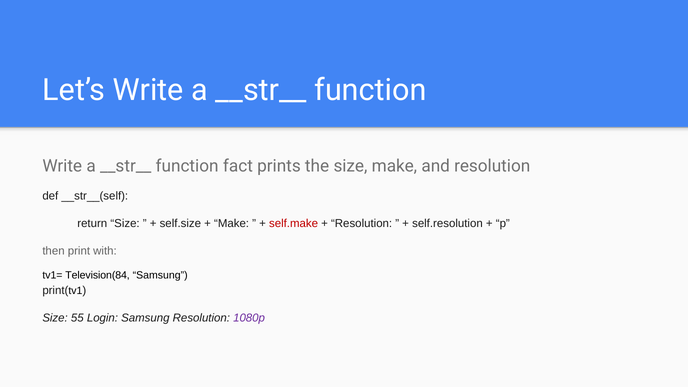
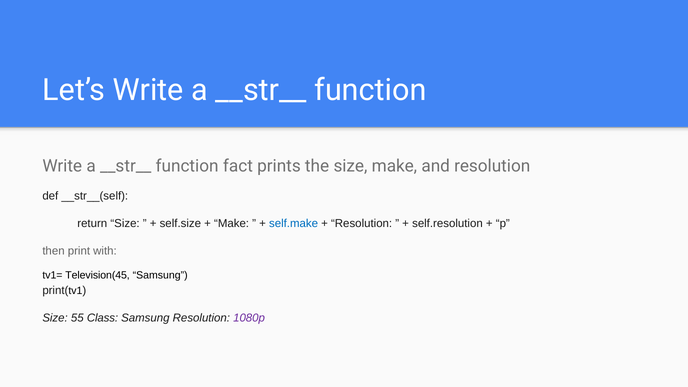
self.make colour: red -> blue
Television(84: Television(84 -> Television(45
Login: Login -> Class
